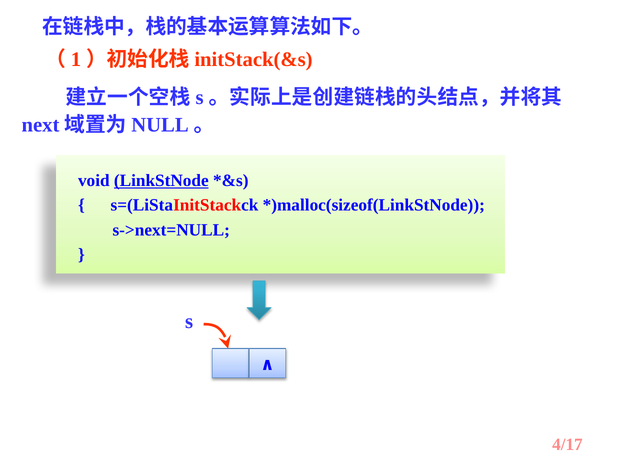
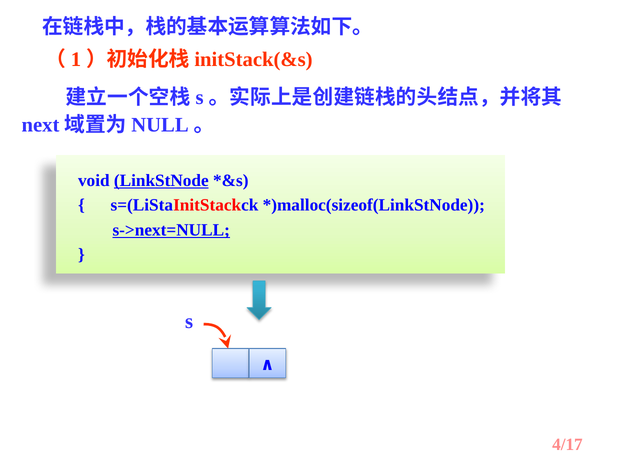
s->next=NULL underline: none -> present
